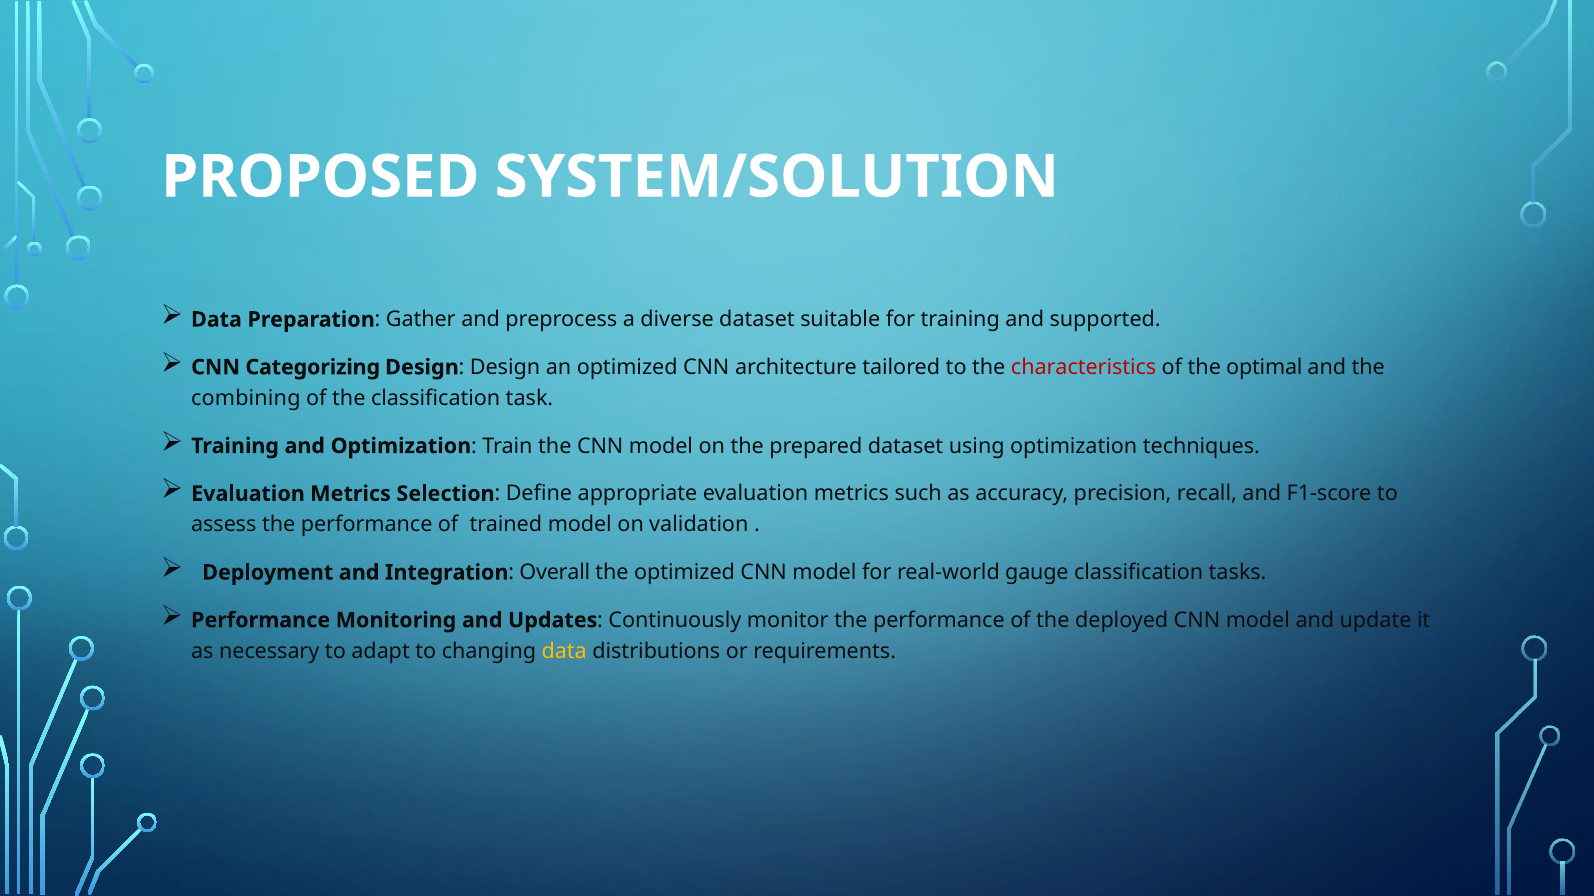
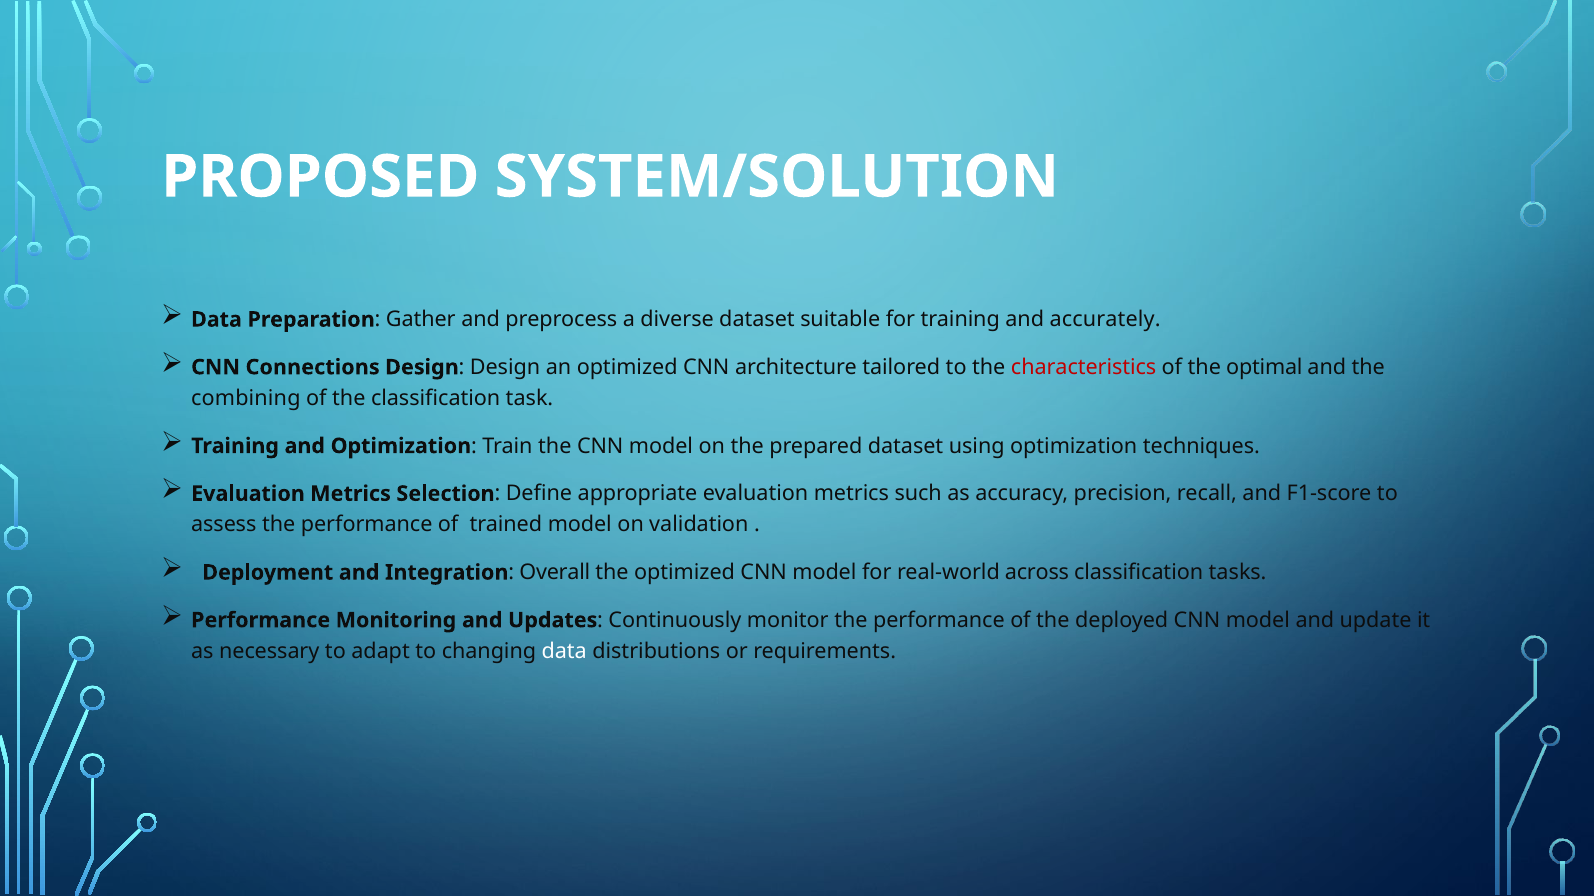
supported: supported -> accurately
Categorizing: Categorizing -> Connections
gauge: gauge -> across
data at (564, 652) colour: yellow -> white
